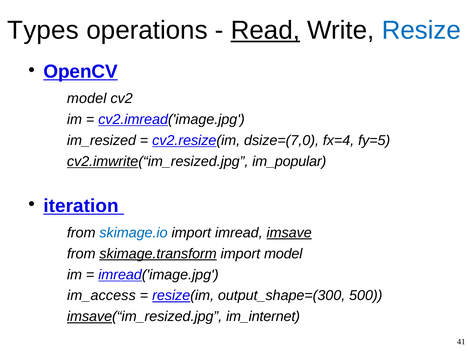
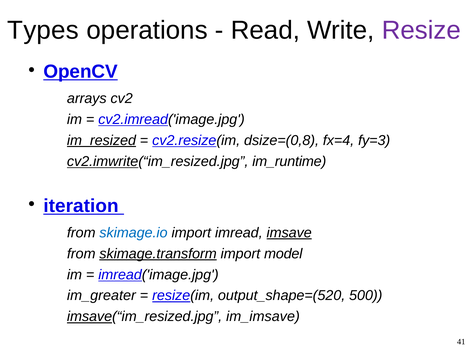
Read underline: present -> none
Resize colour: blue -> purple
model at (87, 98): model -> arrays
im_resized underline: none -> present
dsize=(7,0: dsize=(7,0 -> dsize=(0,8
fy=5: fy=5 -> fy=3
im_popular: im_popular -> im_runtime
im_access: im_access -> im_greater
output_shape=(300: output_shape=(300 -> output_shape=(520
im_internet: im_internet -> im_imsave
